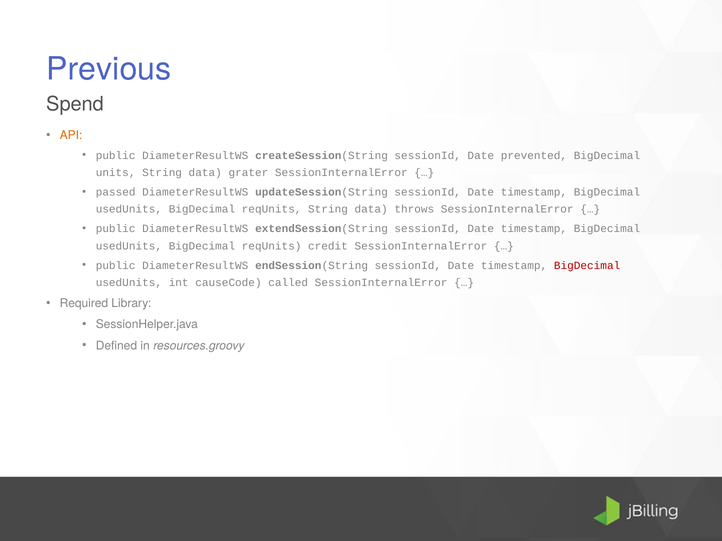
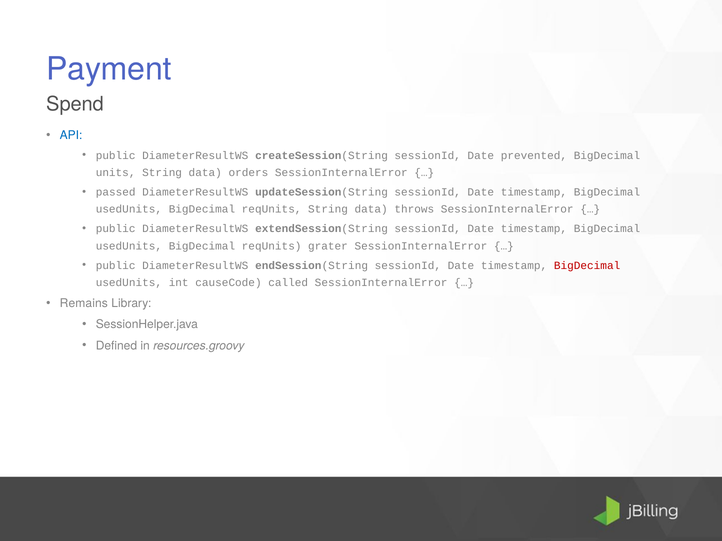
Previous: Previous -> Payment
API colour: orange -> blue
grater: grater -> orders
credit: credit -> grater
Required: Required -> Remains
